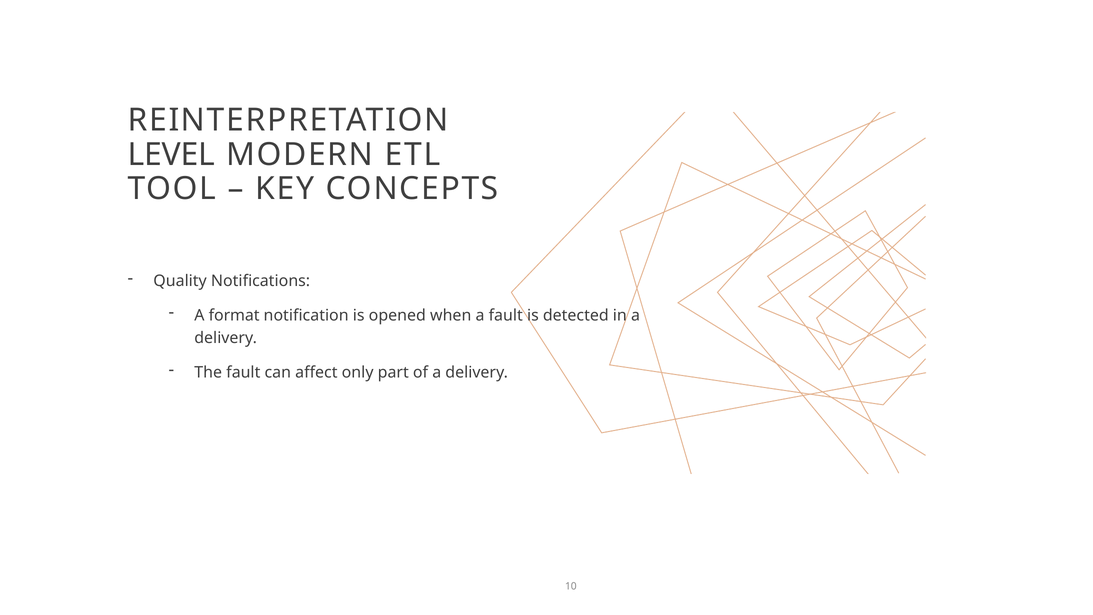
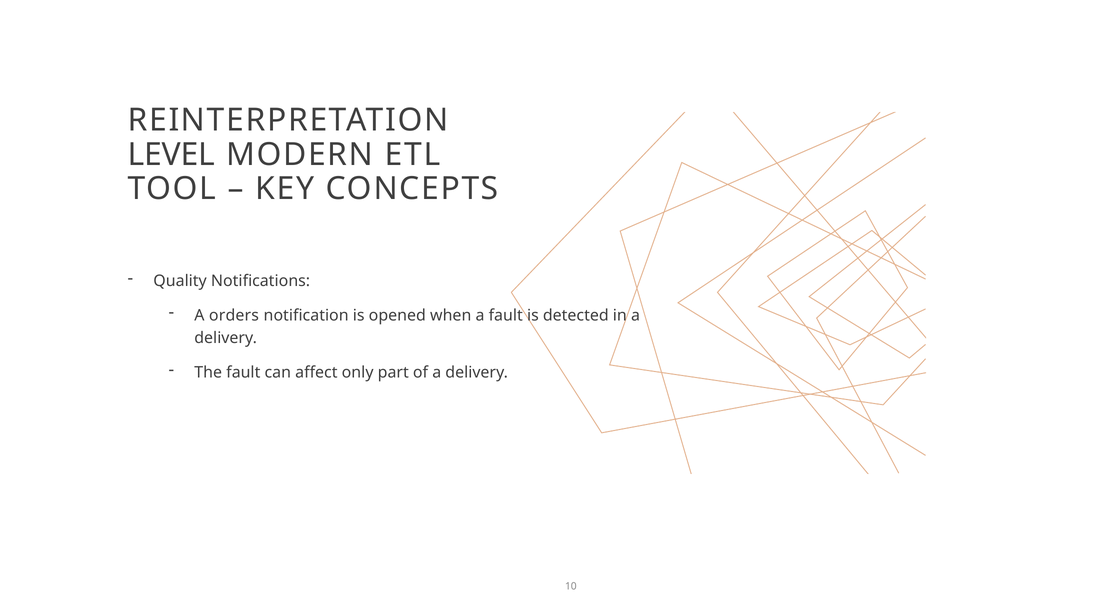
format: format -> orders
